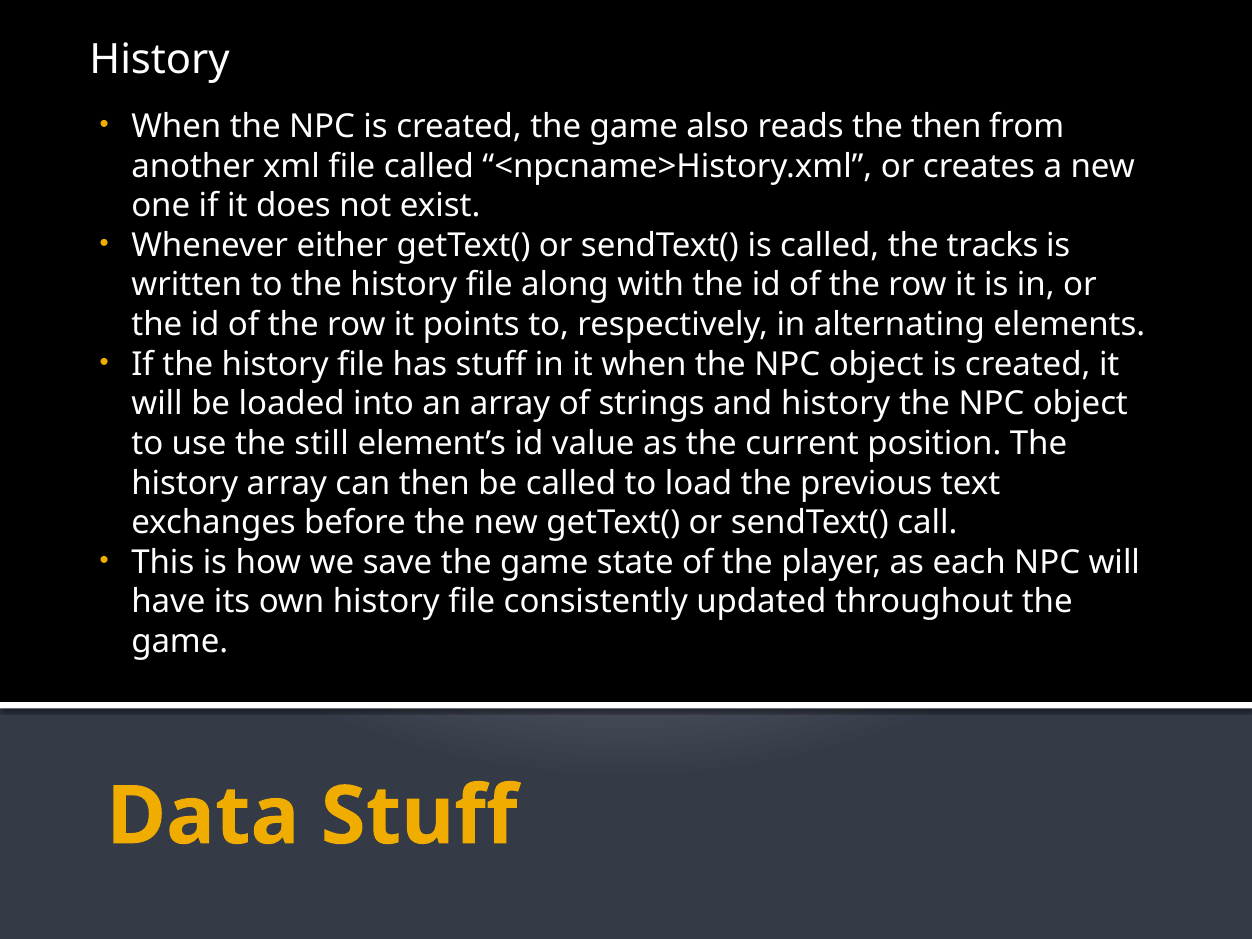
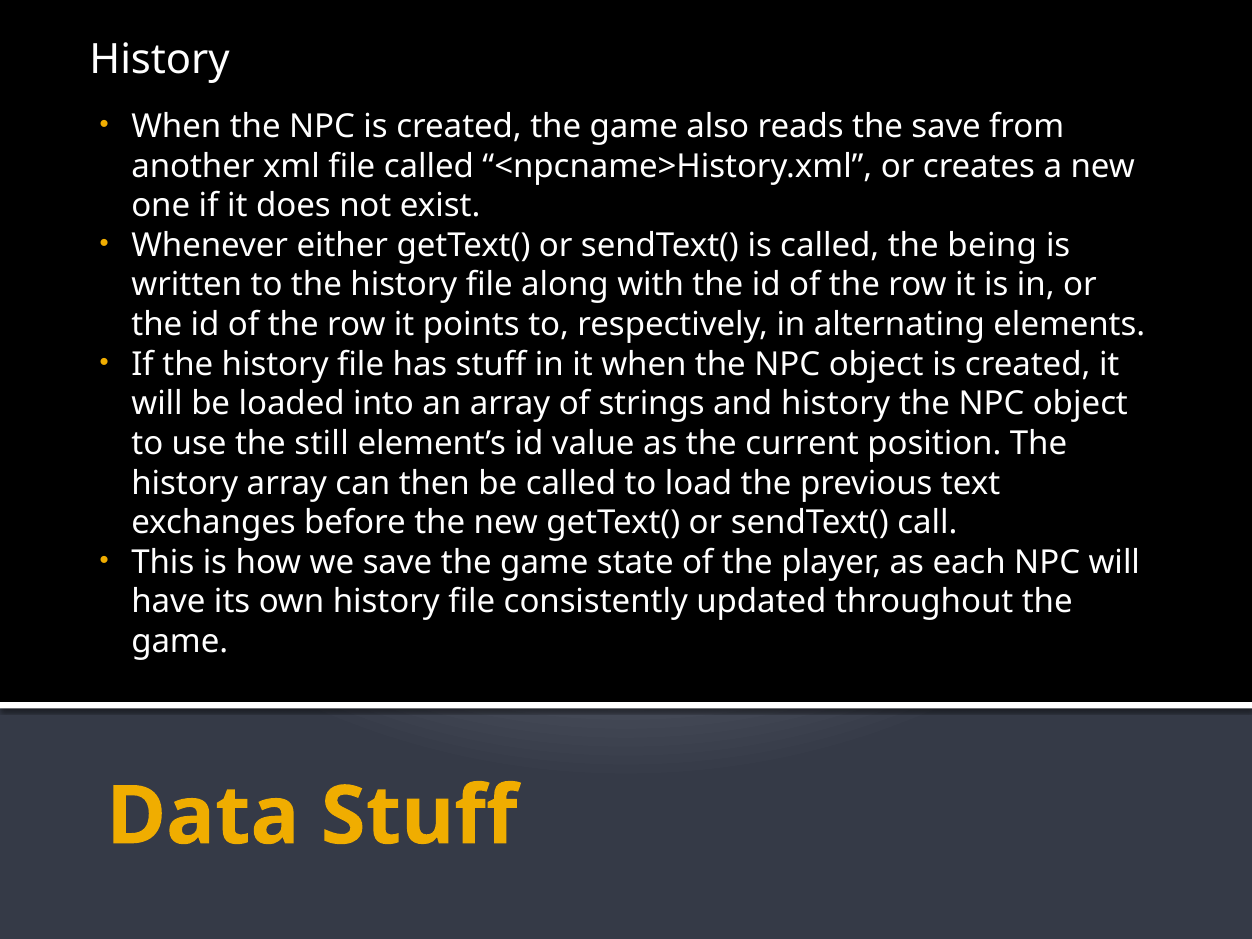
the then: then -> save
tracks: tracks -> being
